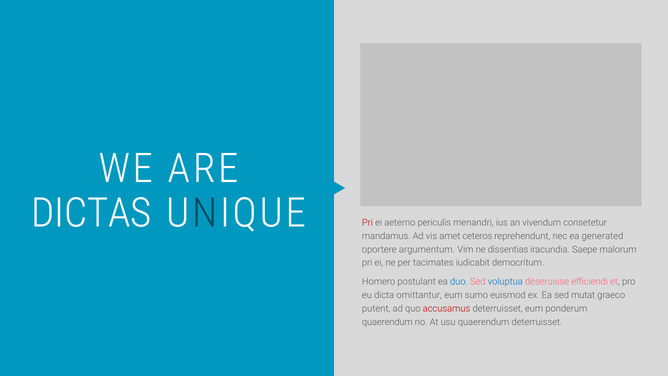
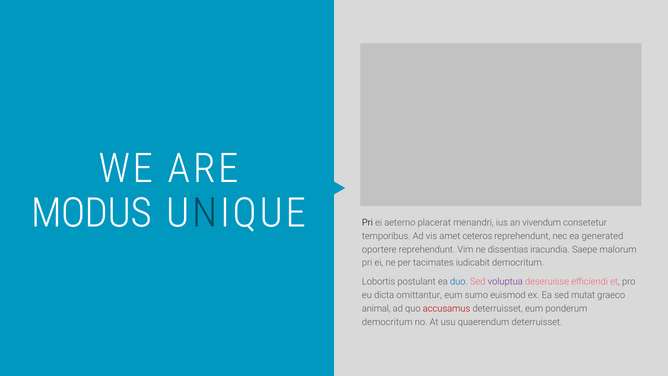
DICTAS: DICTAS -> MODUS
Pri at (367, 223) colour: red -> black
periculis: periculis -> placerat
mandamus: mandamus -> temporibus
oportere argumentum: argumentum -> reprehendunt
Homero: Homero -> Lobortis
voluptua colour: blue -> purple
putent: putent -> animal
quaerendum at (387, 322): quaerendum -> democritum
